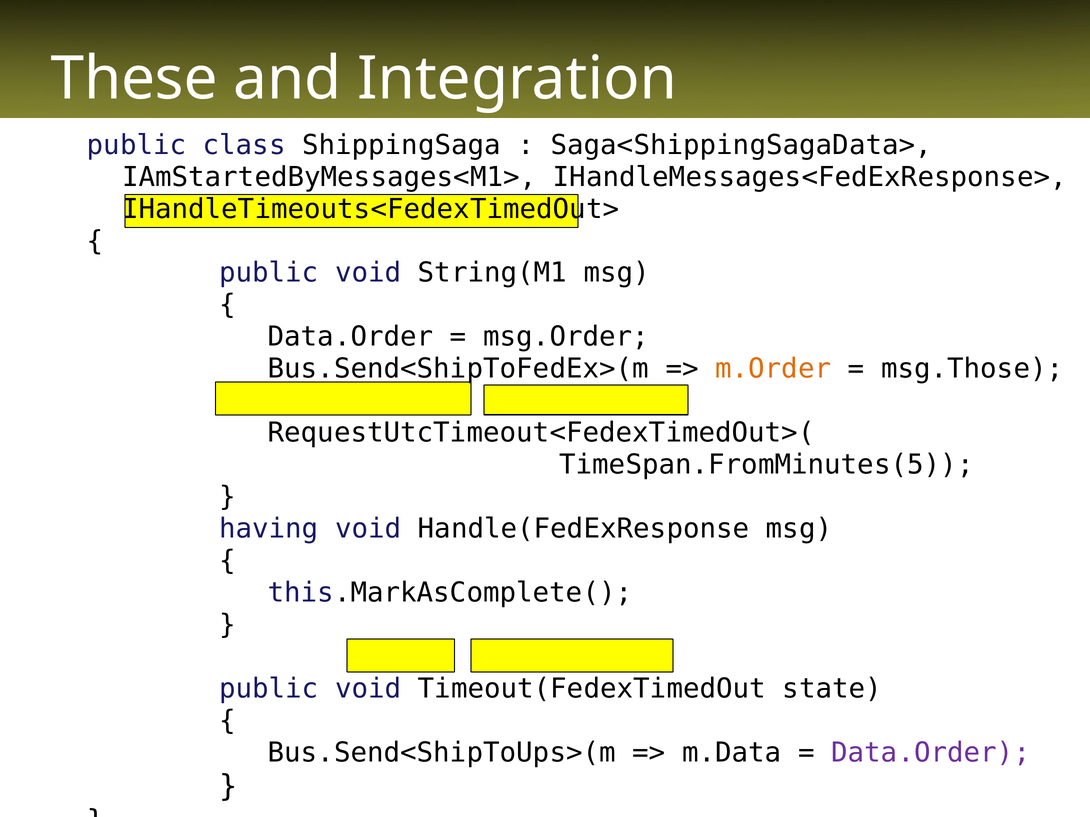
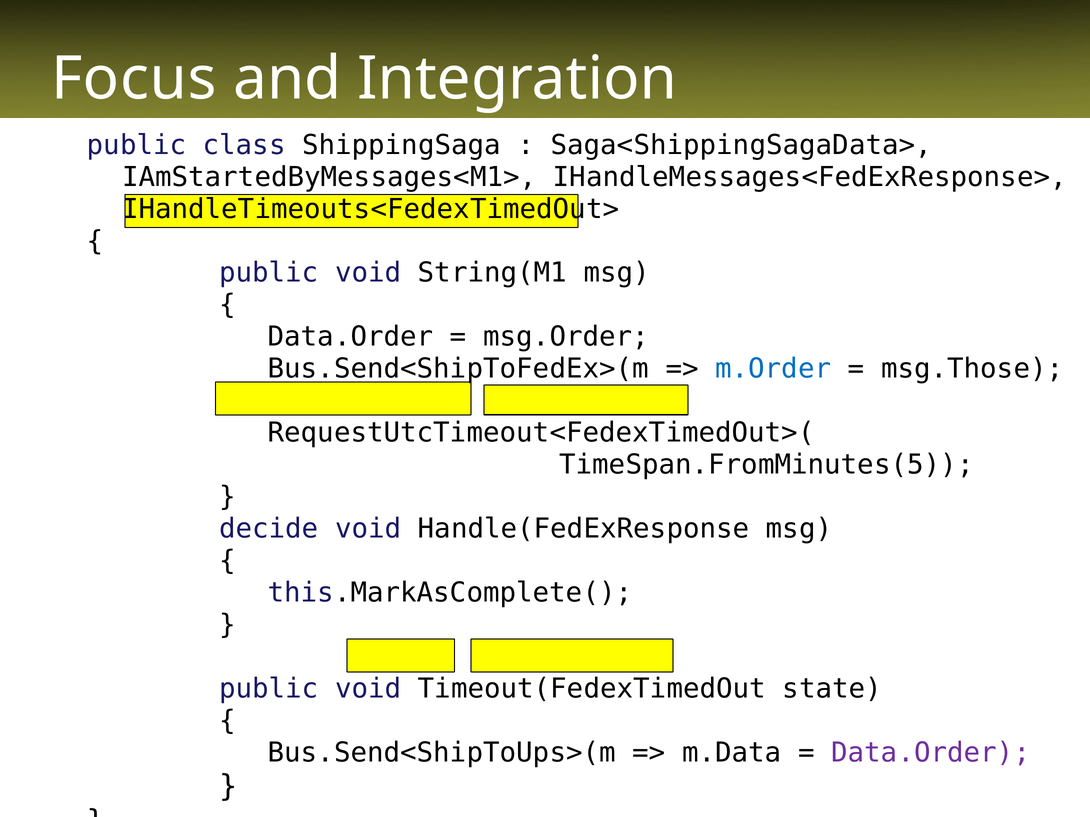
These: These -> Focus
m.Order colour: orange -> blue
having: having -> decide
